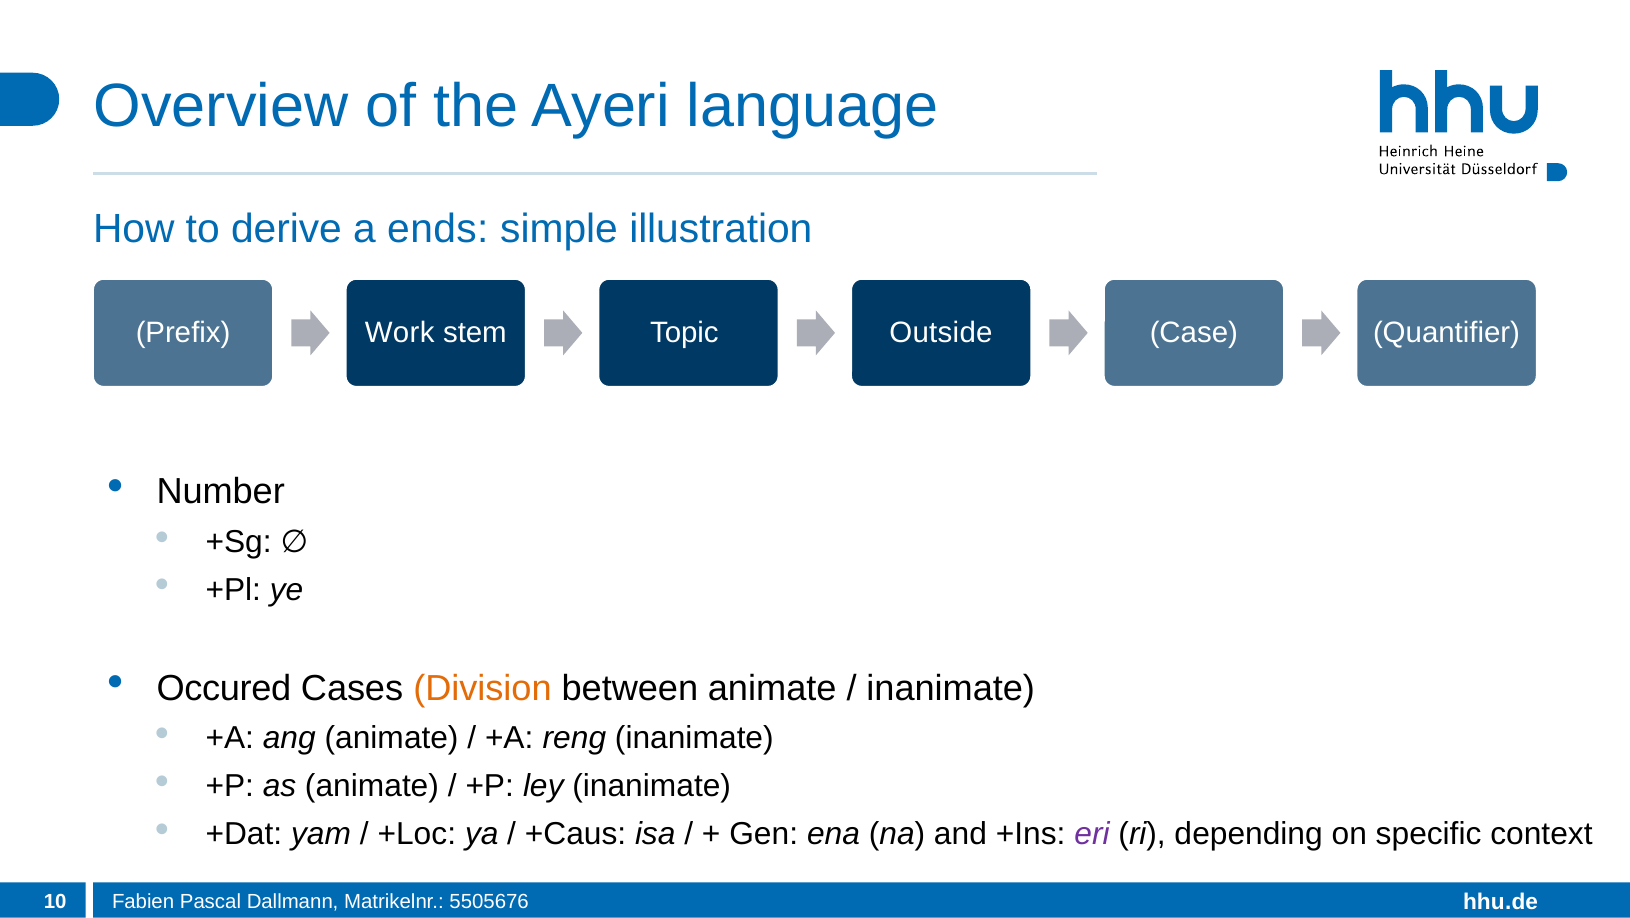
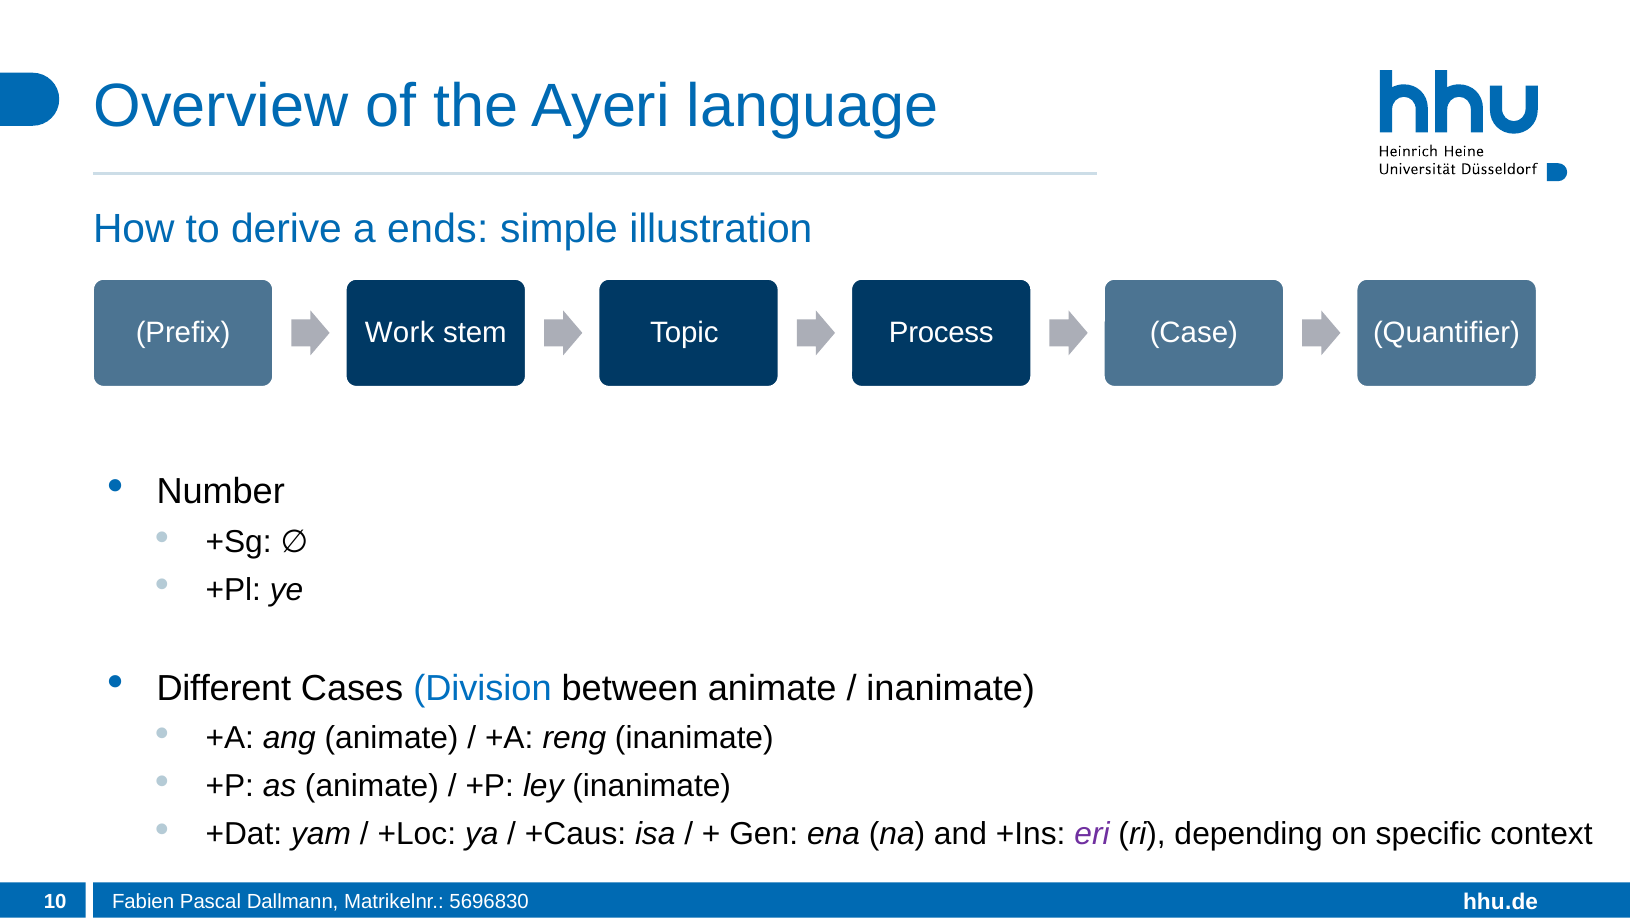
Outside: Outside -> Process
Occured: Occured -> Different
Division colour: orange -> blue
5505676: 5505676 -> 5696830
